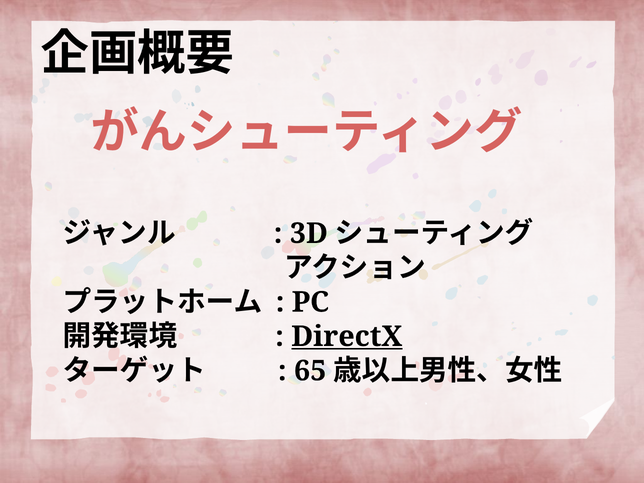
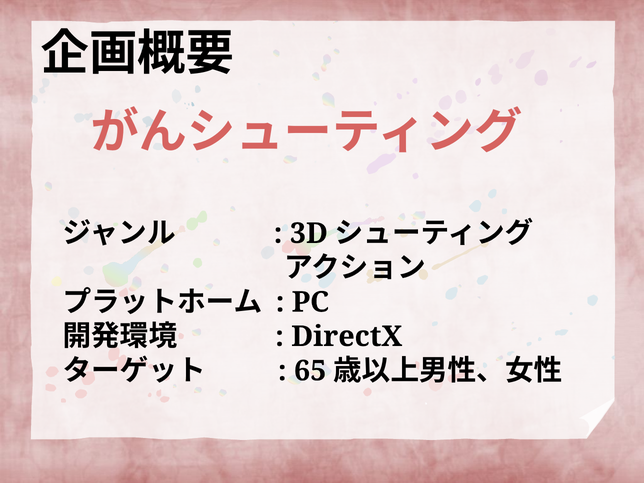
DirectX underline: present -> none
